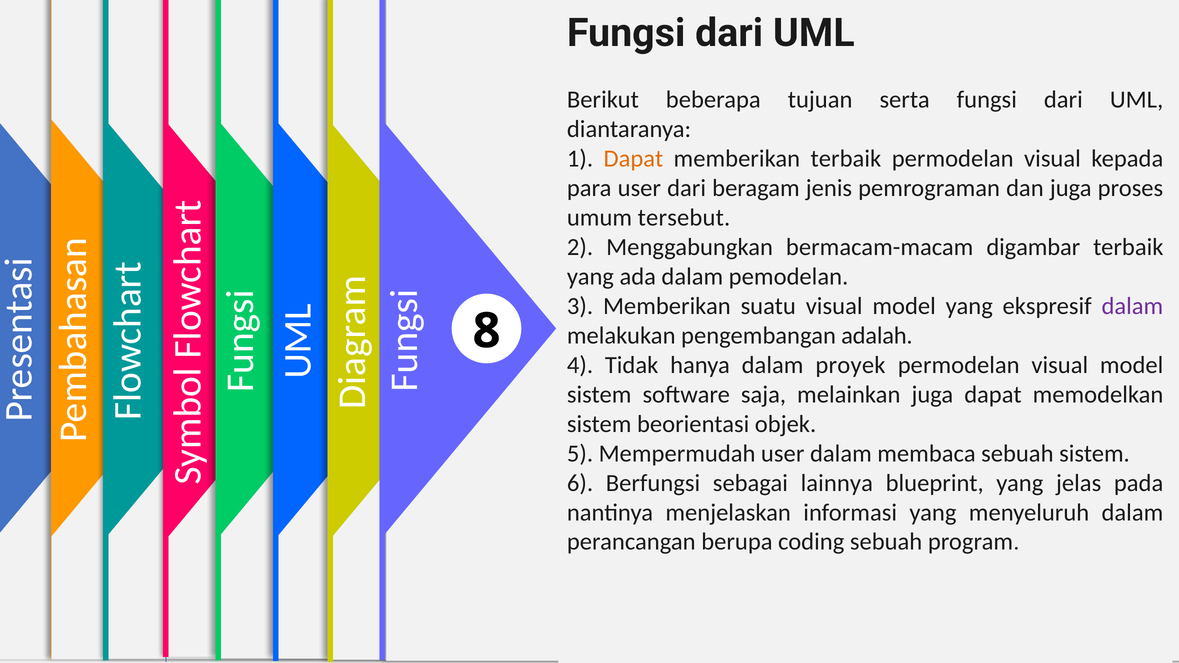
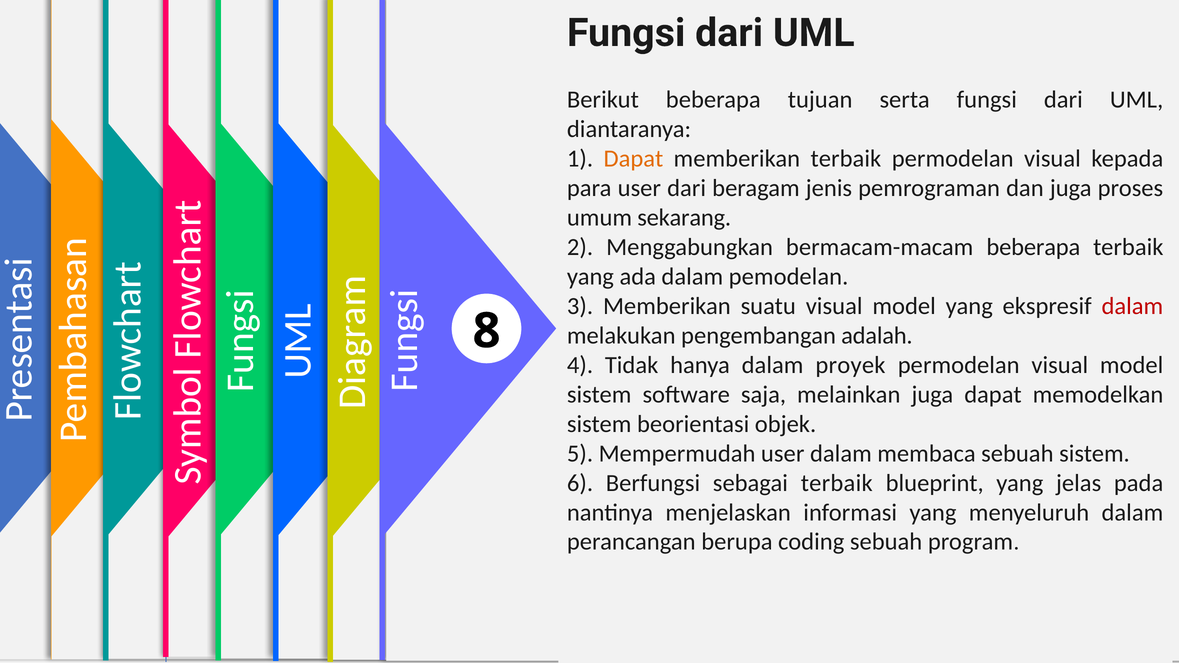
tersebut: tersebut -> sekarang
bermacam-macam digambar: digambar -> beberapa
dalam at (1132, 306) colour: purple -> red
sebagai lainnya: lainnya -> terbaik
